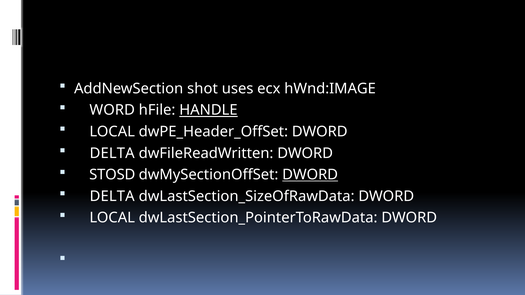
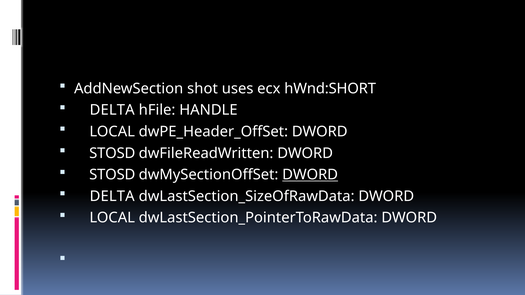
hWnd:IMAGE: hWnd:IMAGE -> hWnd:SHORT
WORD at (112, 110): WORD -> DELTA
HANDLE underline: present -> none
DELTA at (112, 153): DELTA -> STOSD
